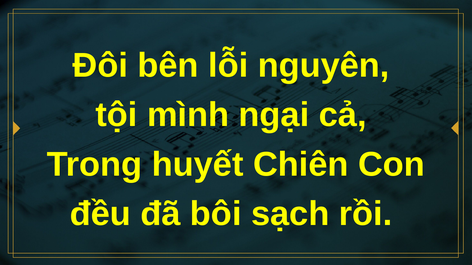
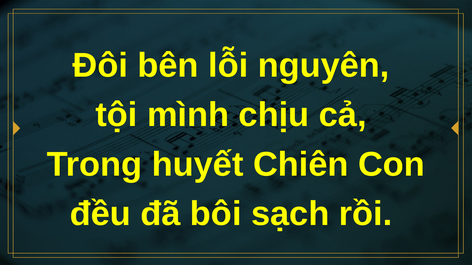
ngại: ngại -> chịu
